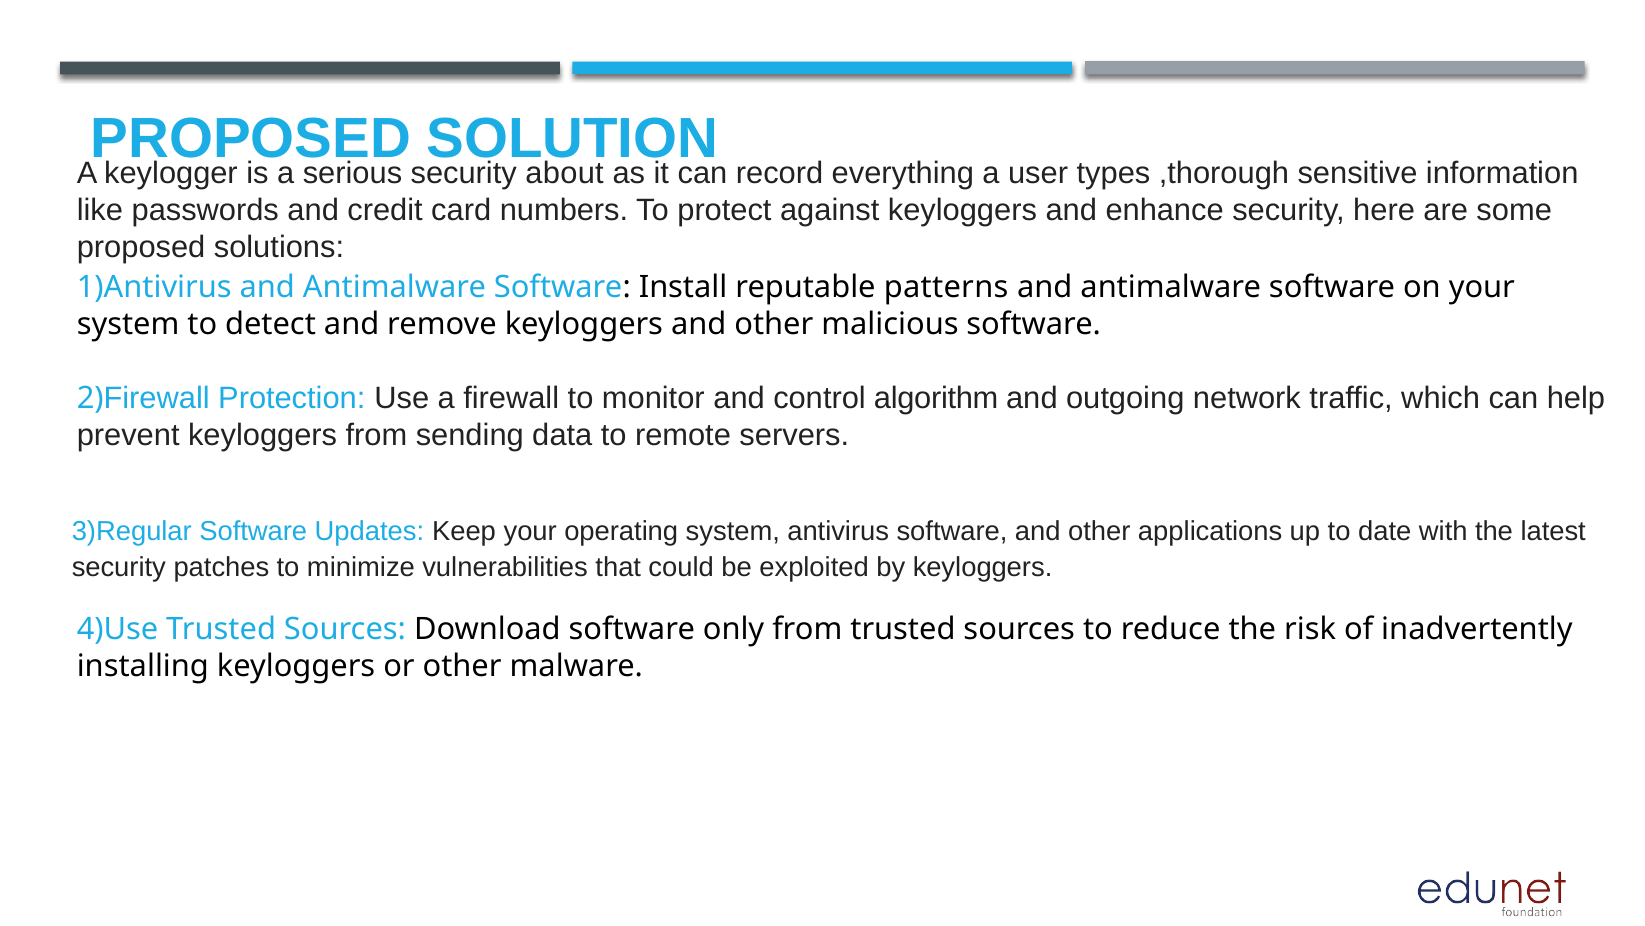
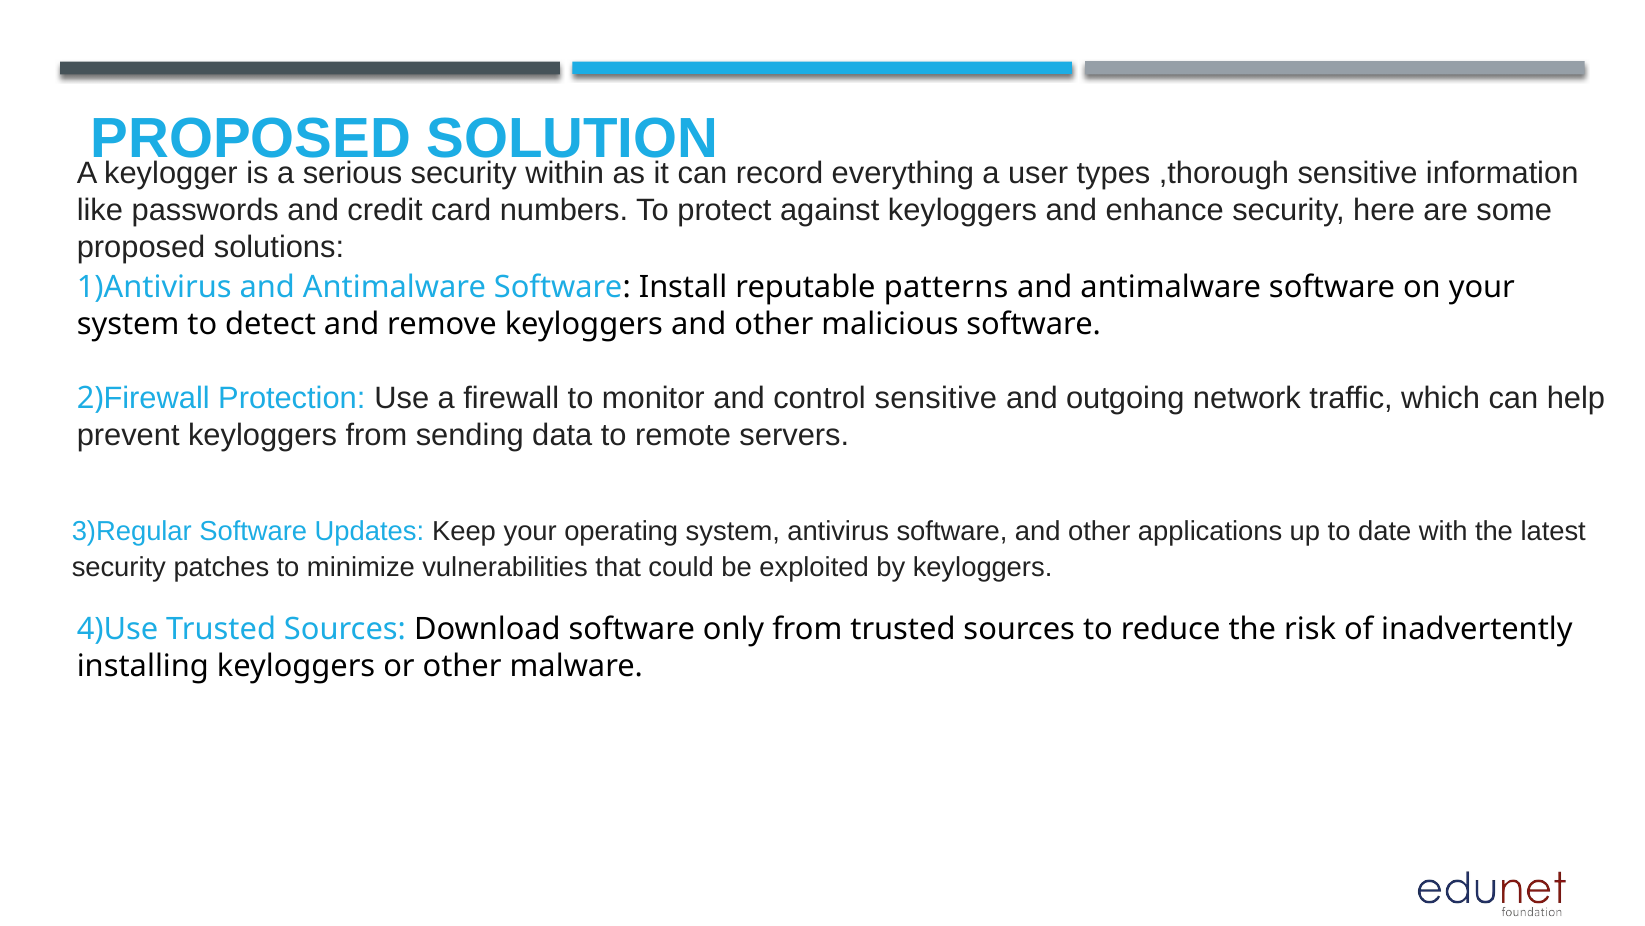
about: about -> within
control algorithm: algorithm -> sensitive
